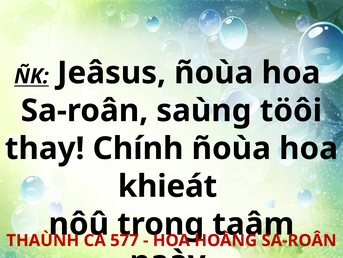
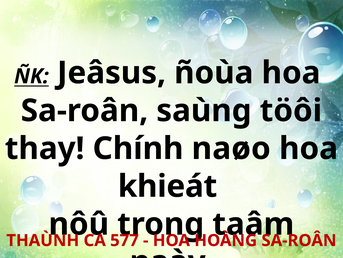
Chính ñoùa: ñoùa -> naøo
